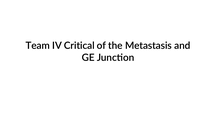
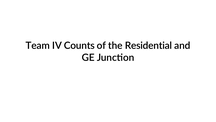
Critical: Critical -> Counts
Metastasis: Metastasis -> Residential
